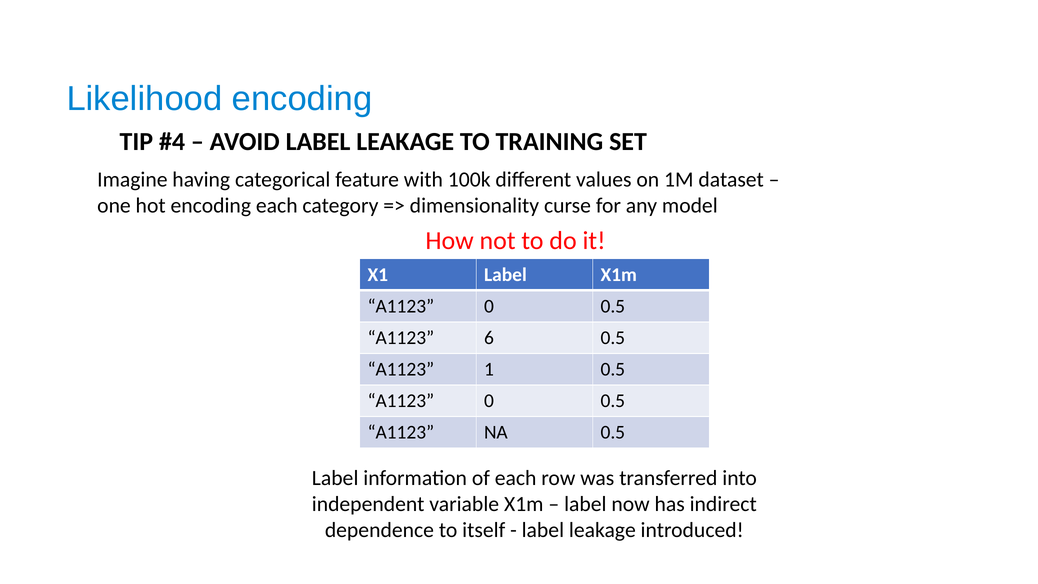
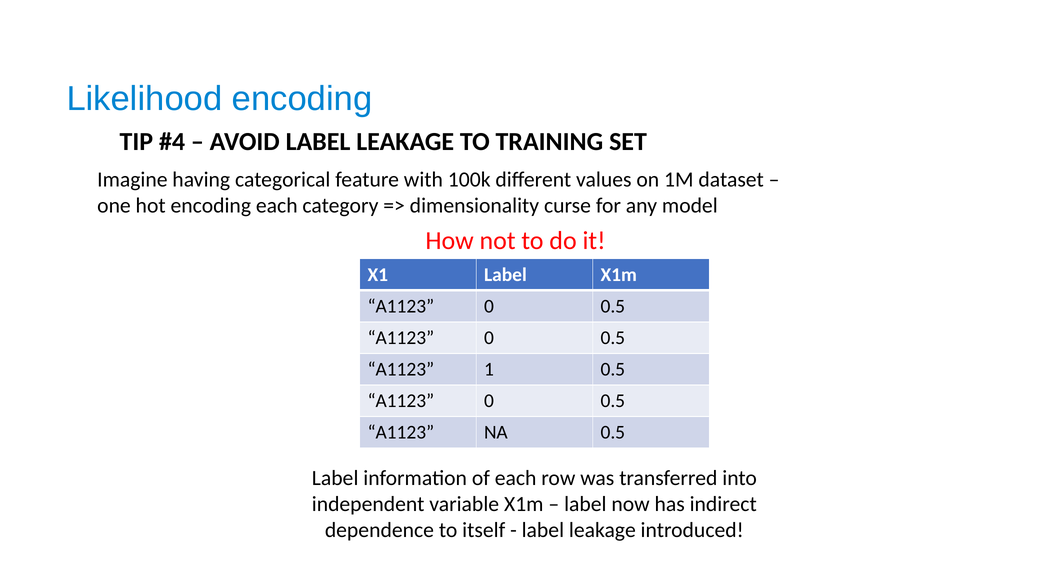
6 at (489, 338): 6 -> 0
